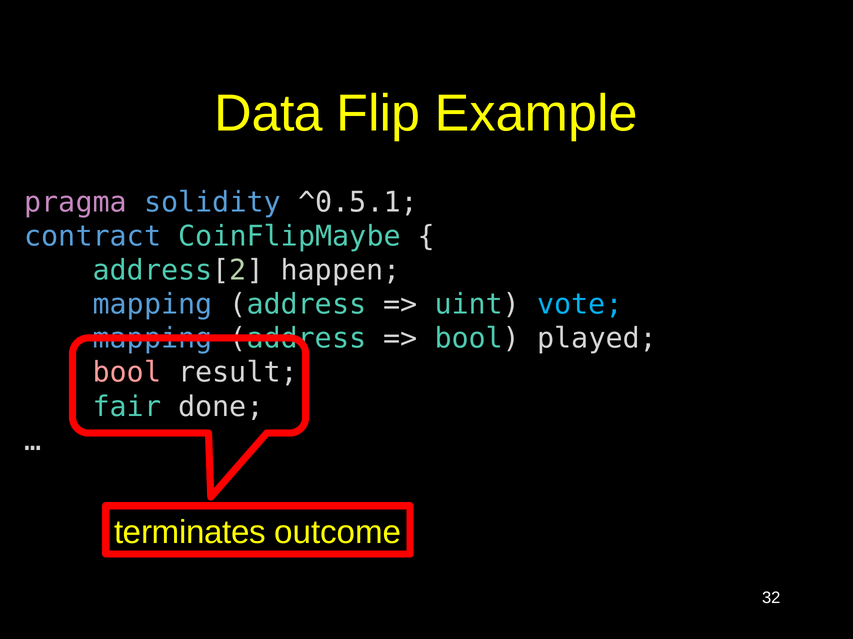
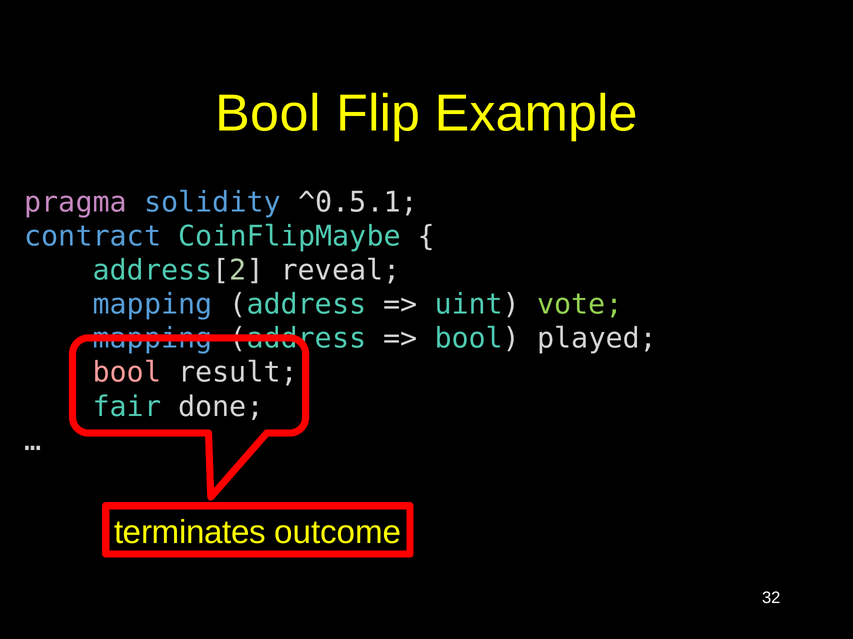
Data at (269, 114): Data -> Bool
happen: happen -> reveal
vote colour: light blue -> light green
